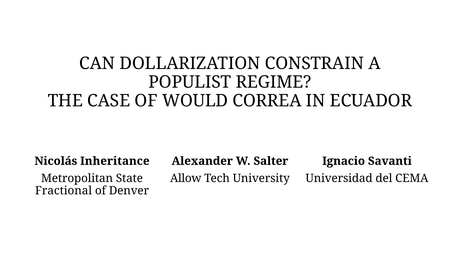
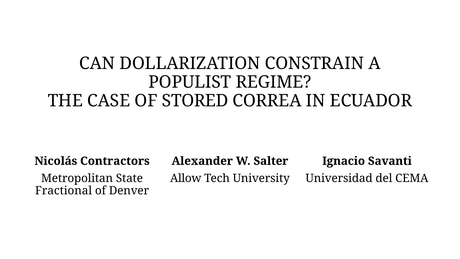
WOULD: WOULD -> STORED
Inheritance: Inheritance -> Contractors
